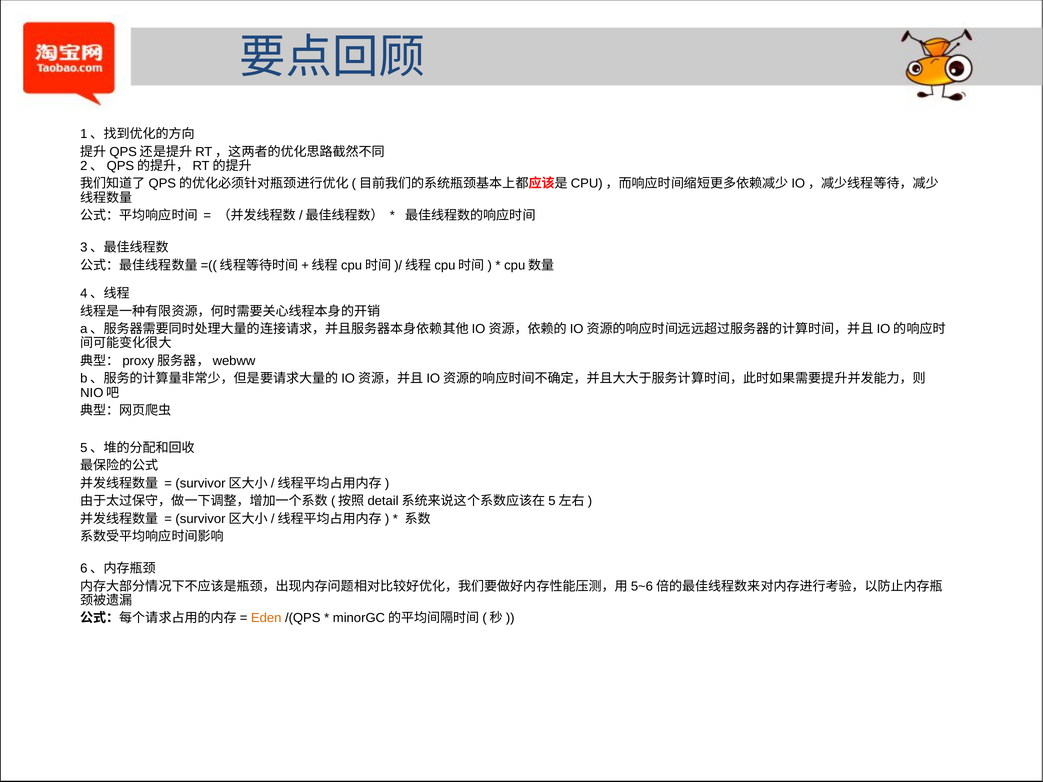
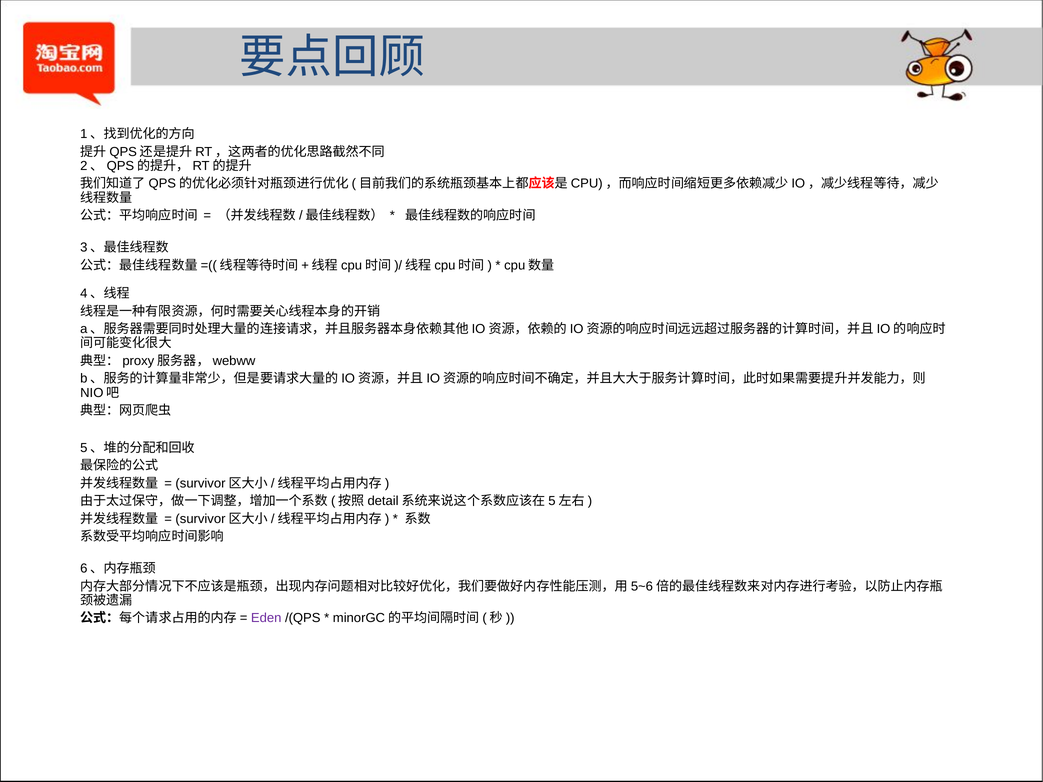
Eden colour: orange -> purple
